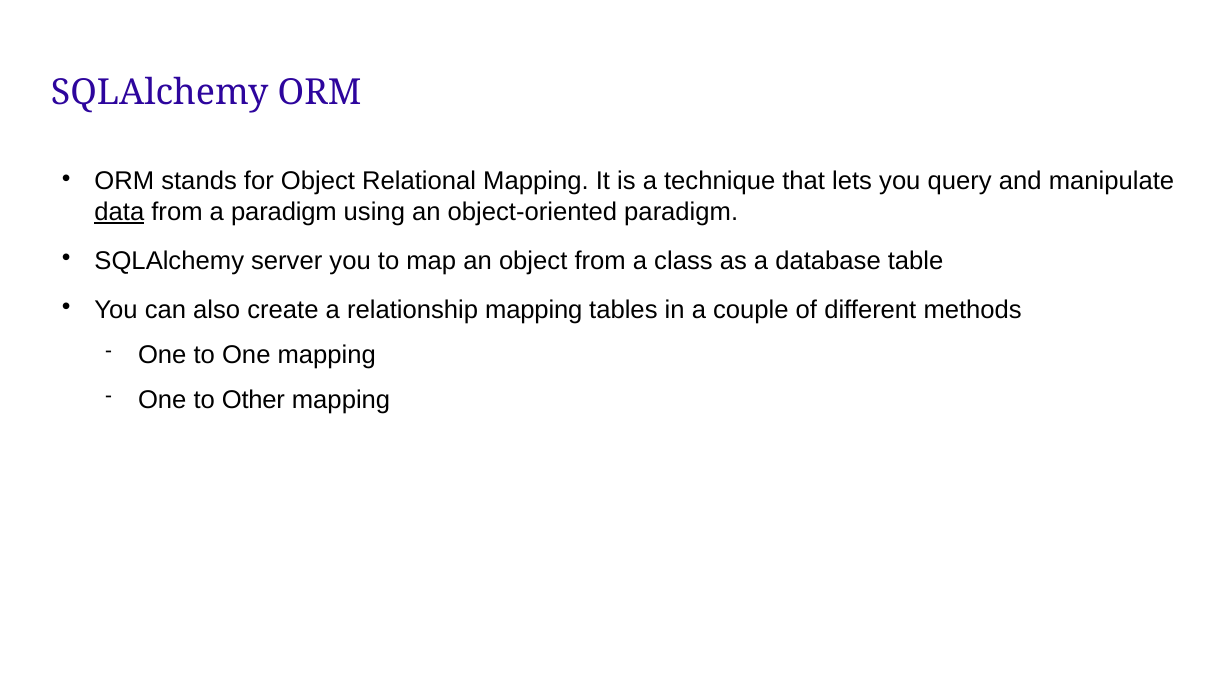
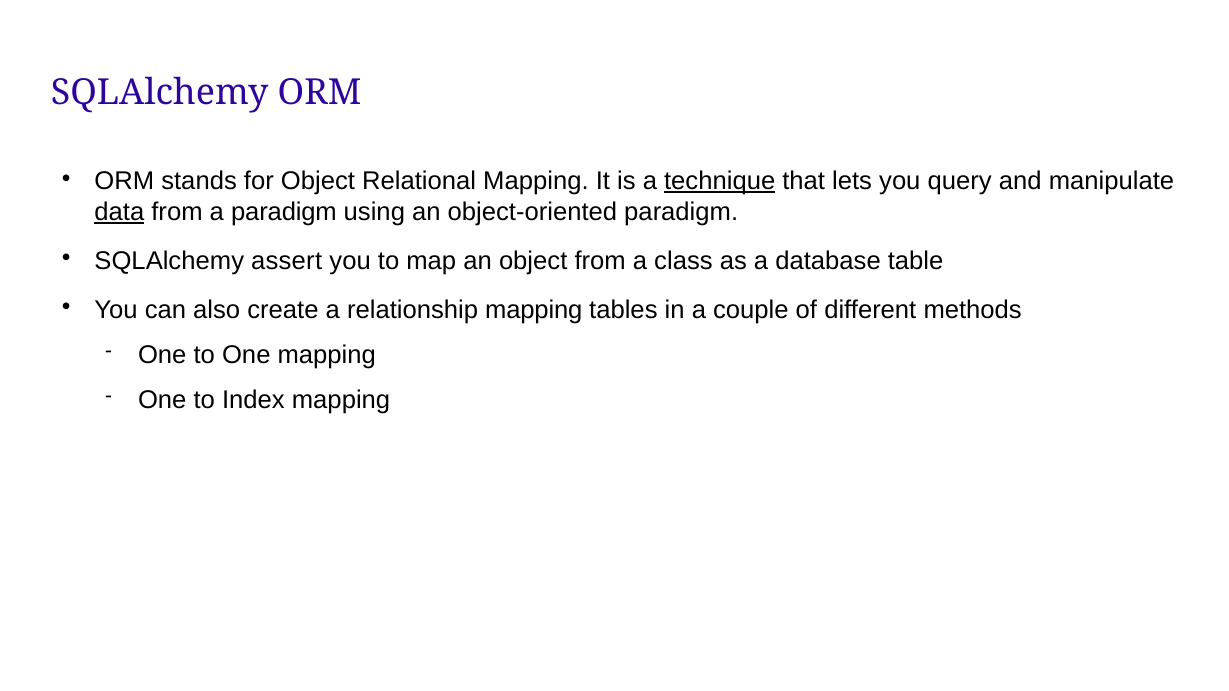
technique underline: none -> present
server: server -> assert
Other: Other -> Index
